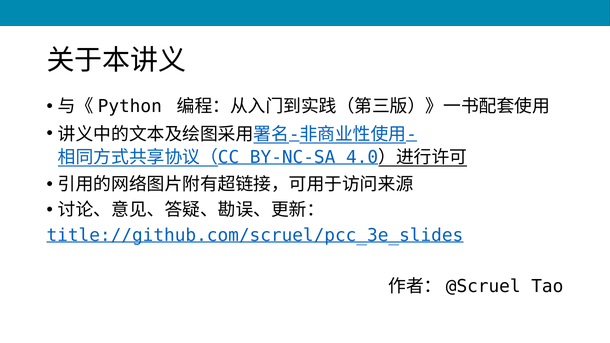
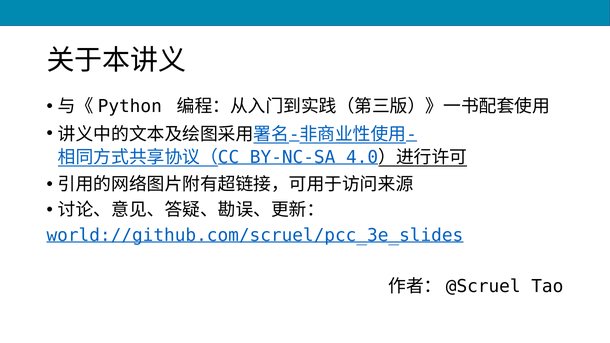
title://github.com/scruel/pcc_3e_slides: title://github.com/scruel/pcc_3e_slides -> world://github.com/scruel/pcc_3e_slides
